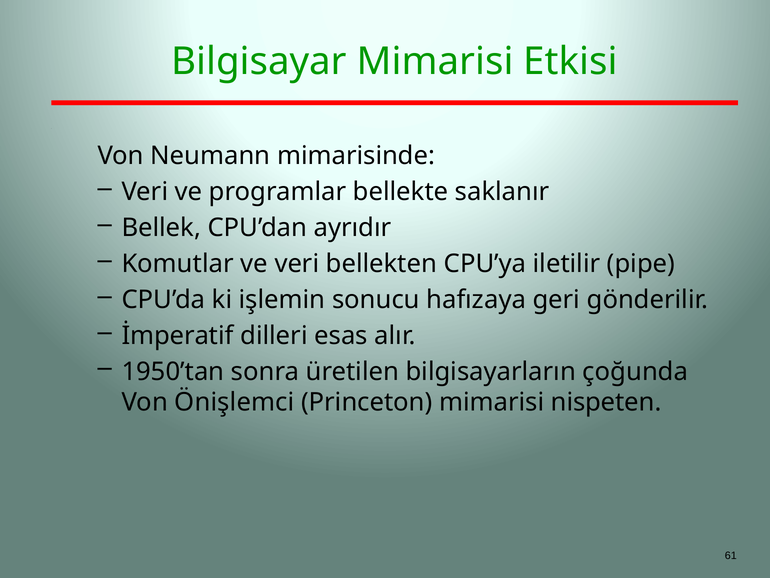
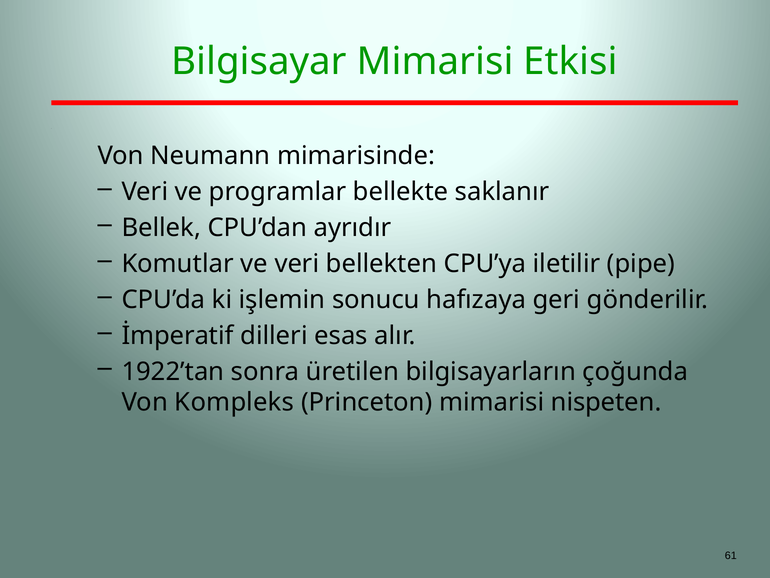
1950’tan: 1950’tan -> 1922’tan
Önişlemci: Önişlemci -> Kompleks
